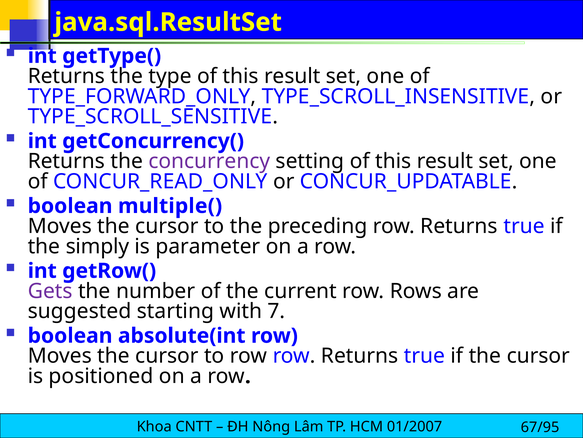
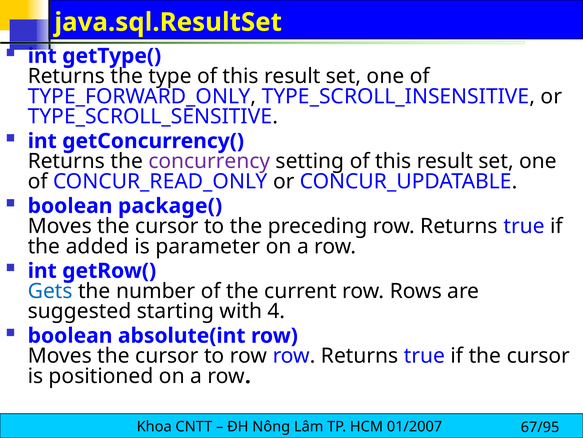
multiple(: multiple( -> package(
simply: simply -> added
Gets colour: purple -> blue
7: 7 -> 4
